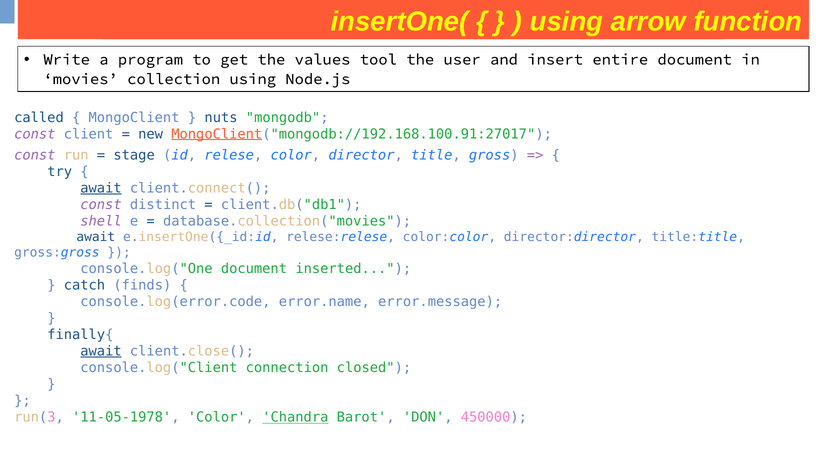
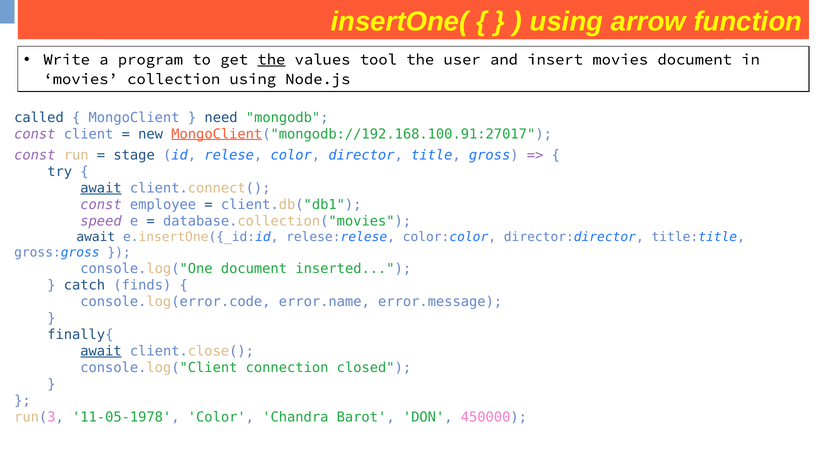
the at (271, 59) underline: none -> present
insert entire: entire -> movies
nuts: nuts -> need
distinct: distinct -> employee
shell: shell -> speed
Chandra underline: present -> none
